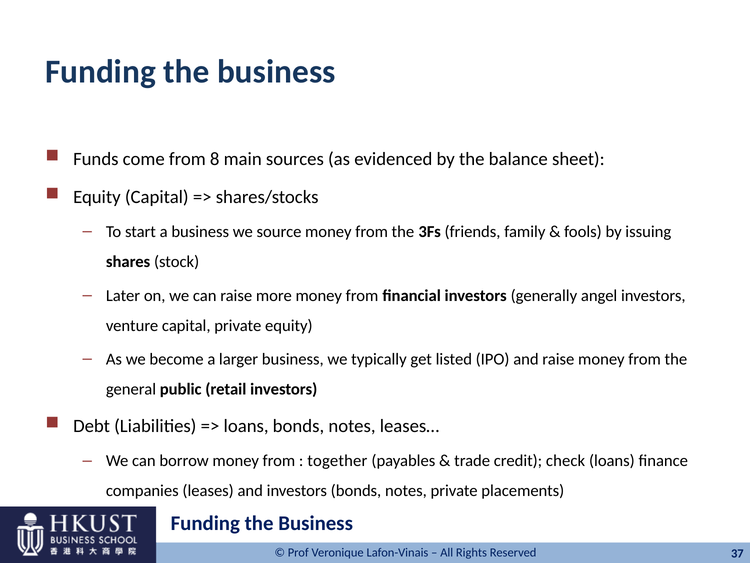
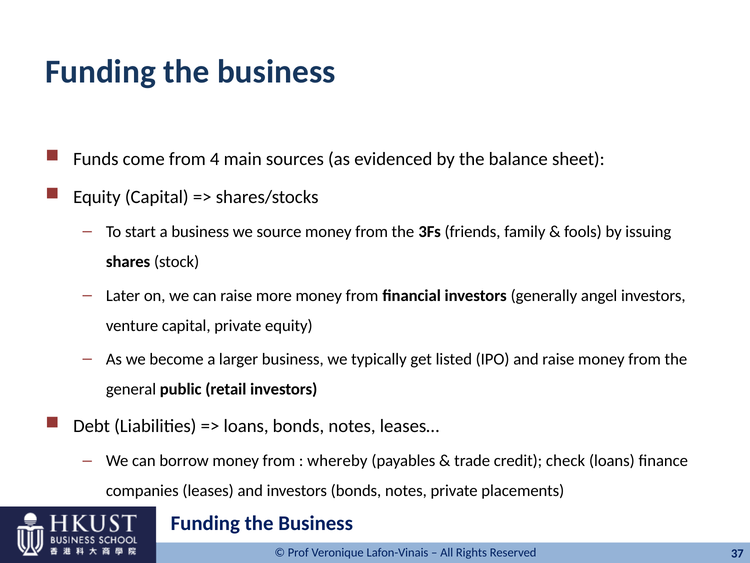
8: 8 -> 4
together: together -> whereby
